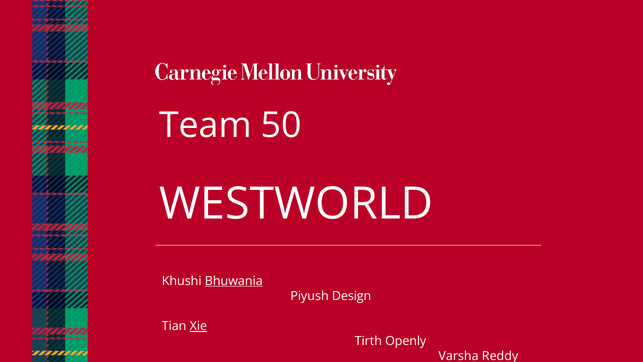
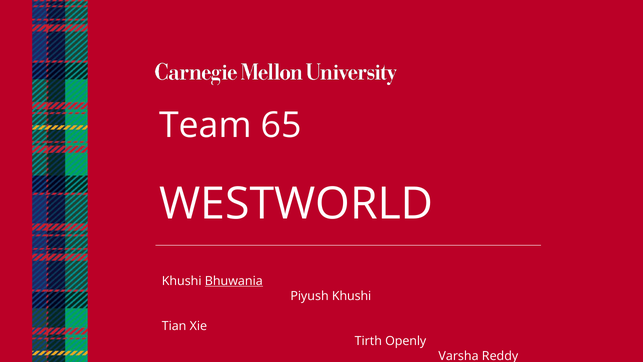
50: 50 -> 65
Piyush Design: Design -> Khushi
Xie underline: present -> none
